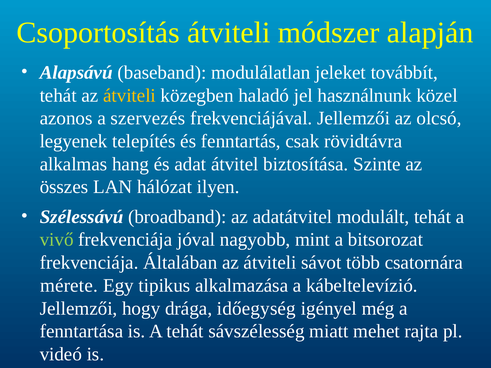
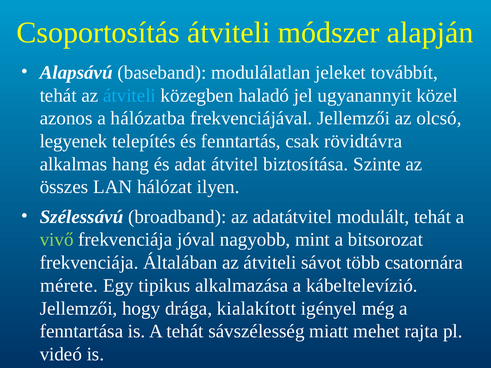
átviteli at (130, 95) colour: yellow -> light blue
használnunk: használnunk -> ugyanannyit
szervezés: szervezés -> hálózatba
időegység: időegység -> kialakított
